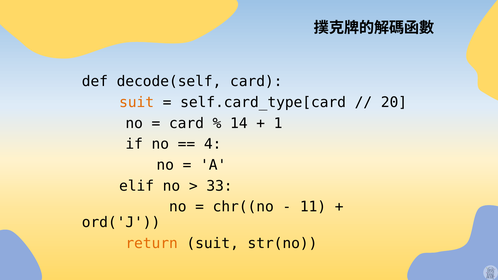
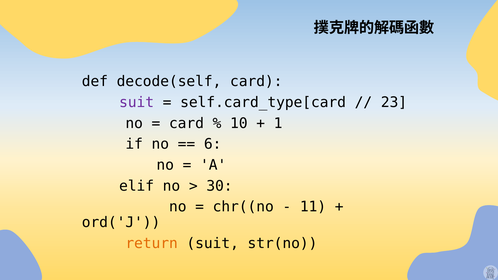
suit at (137, 102) colour: orange -> purple
20: 20 -> 23
14: 14 -> 10
4: 4 -> 6
33: 33 -> 30
